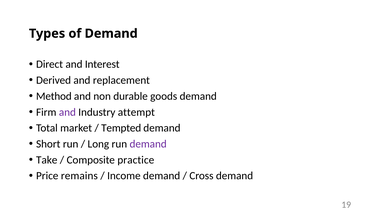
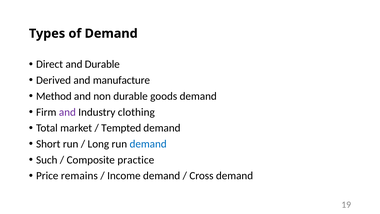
and Interest: Interest -> Durable
replacement: replacement -> manufacture
attempt: attempt -> clothing
demand at (148, 144) colour: purple -> blue
Take: Take -> Such
